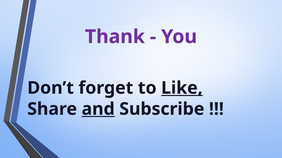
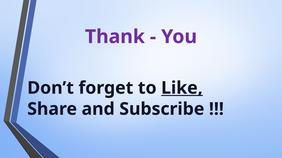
and underline: present -> none
